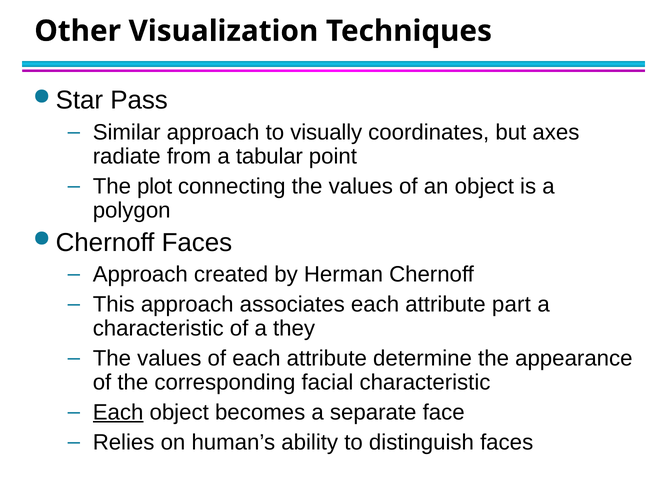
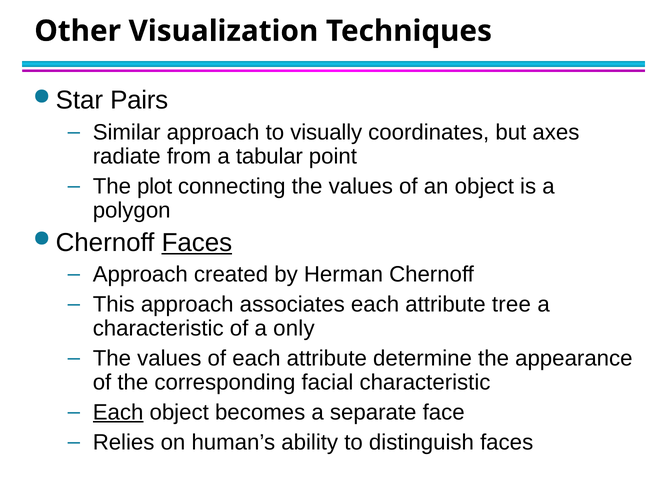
Pass: Pass -> Pairs
Faces at (197, 243) underline: none -> present
part: part -> tree
they: they -> only
